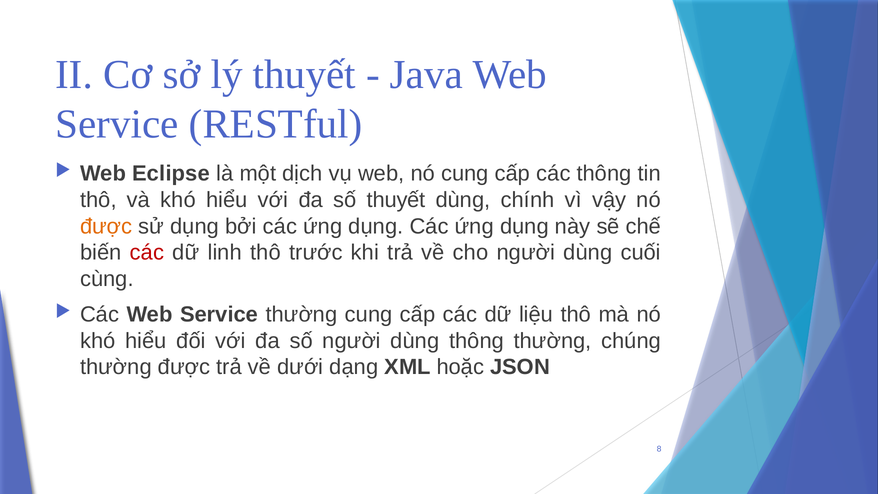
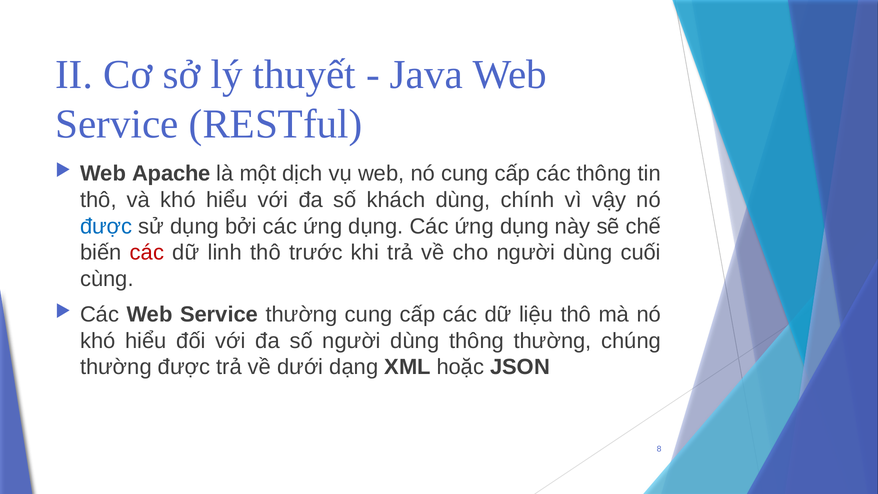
Eclipse: Eclipse -> Apache
số thuyết: thuyết -> khách
được at (106, 226) colour: orange -> blue
